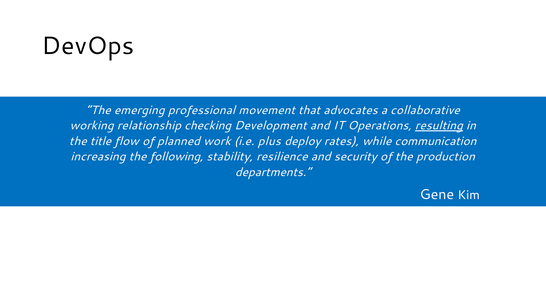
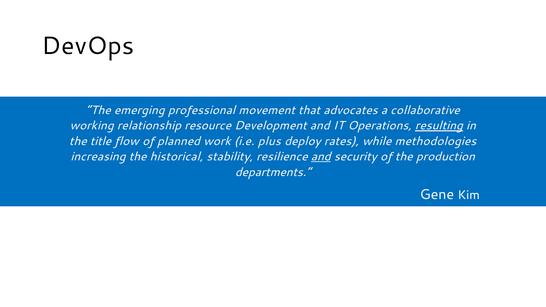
checking: checking -> resource
communication: communication -> methodologies
following: following -> historical
and at (321, 157) underline: none -> present
